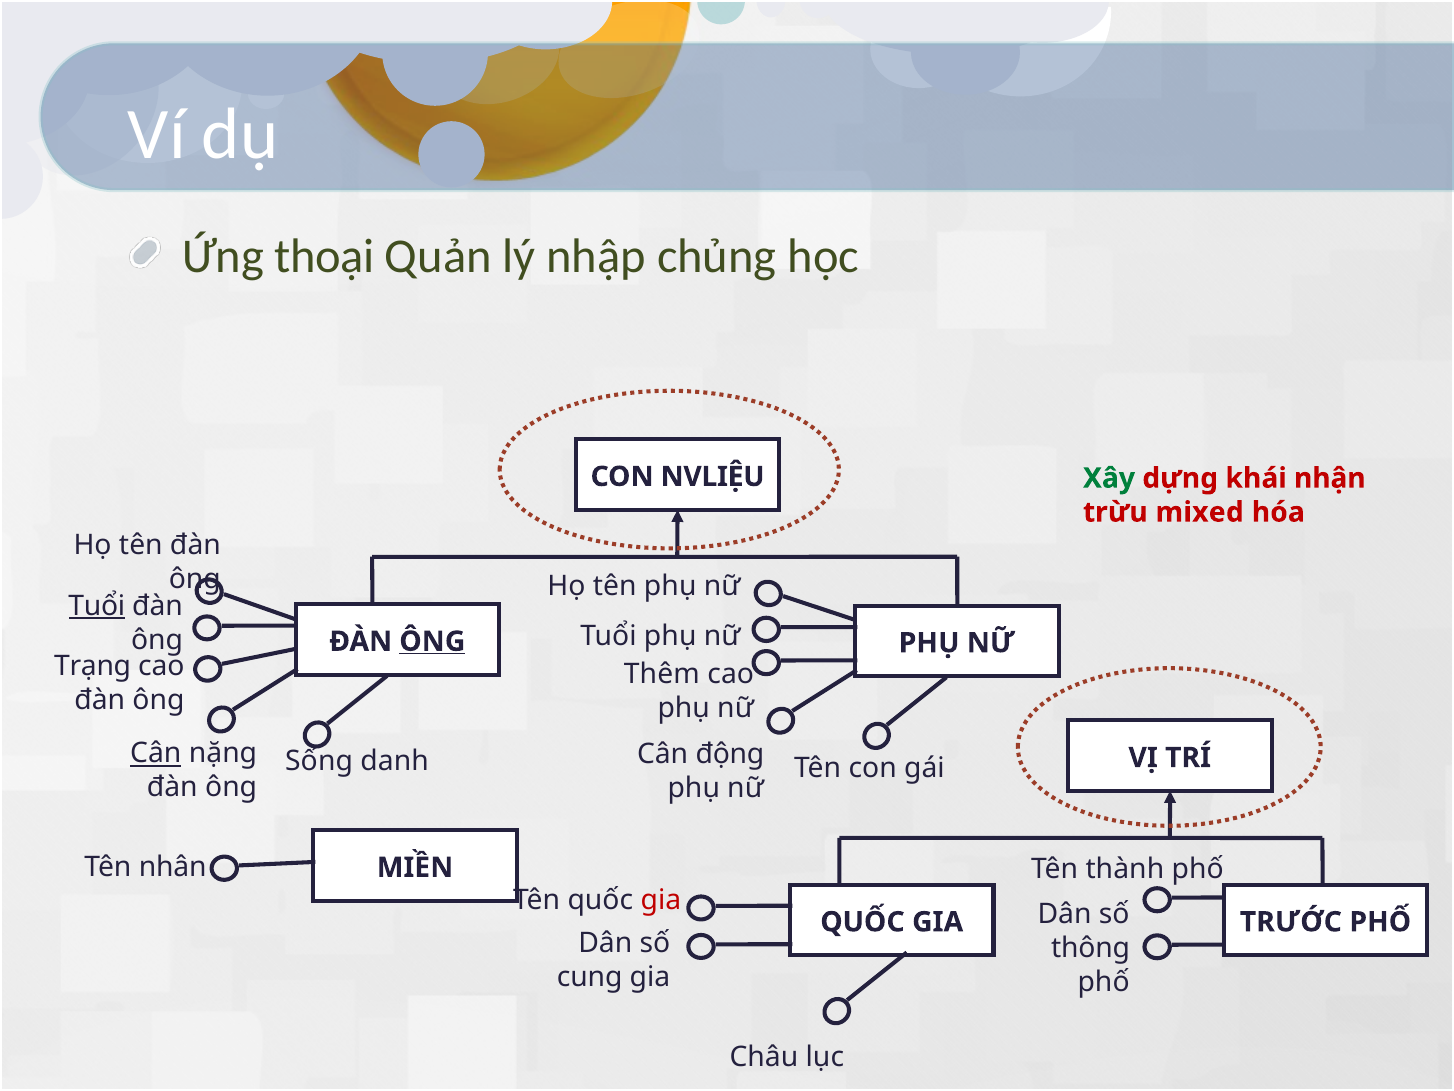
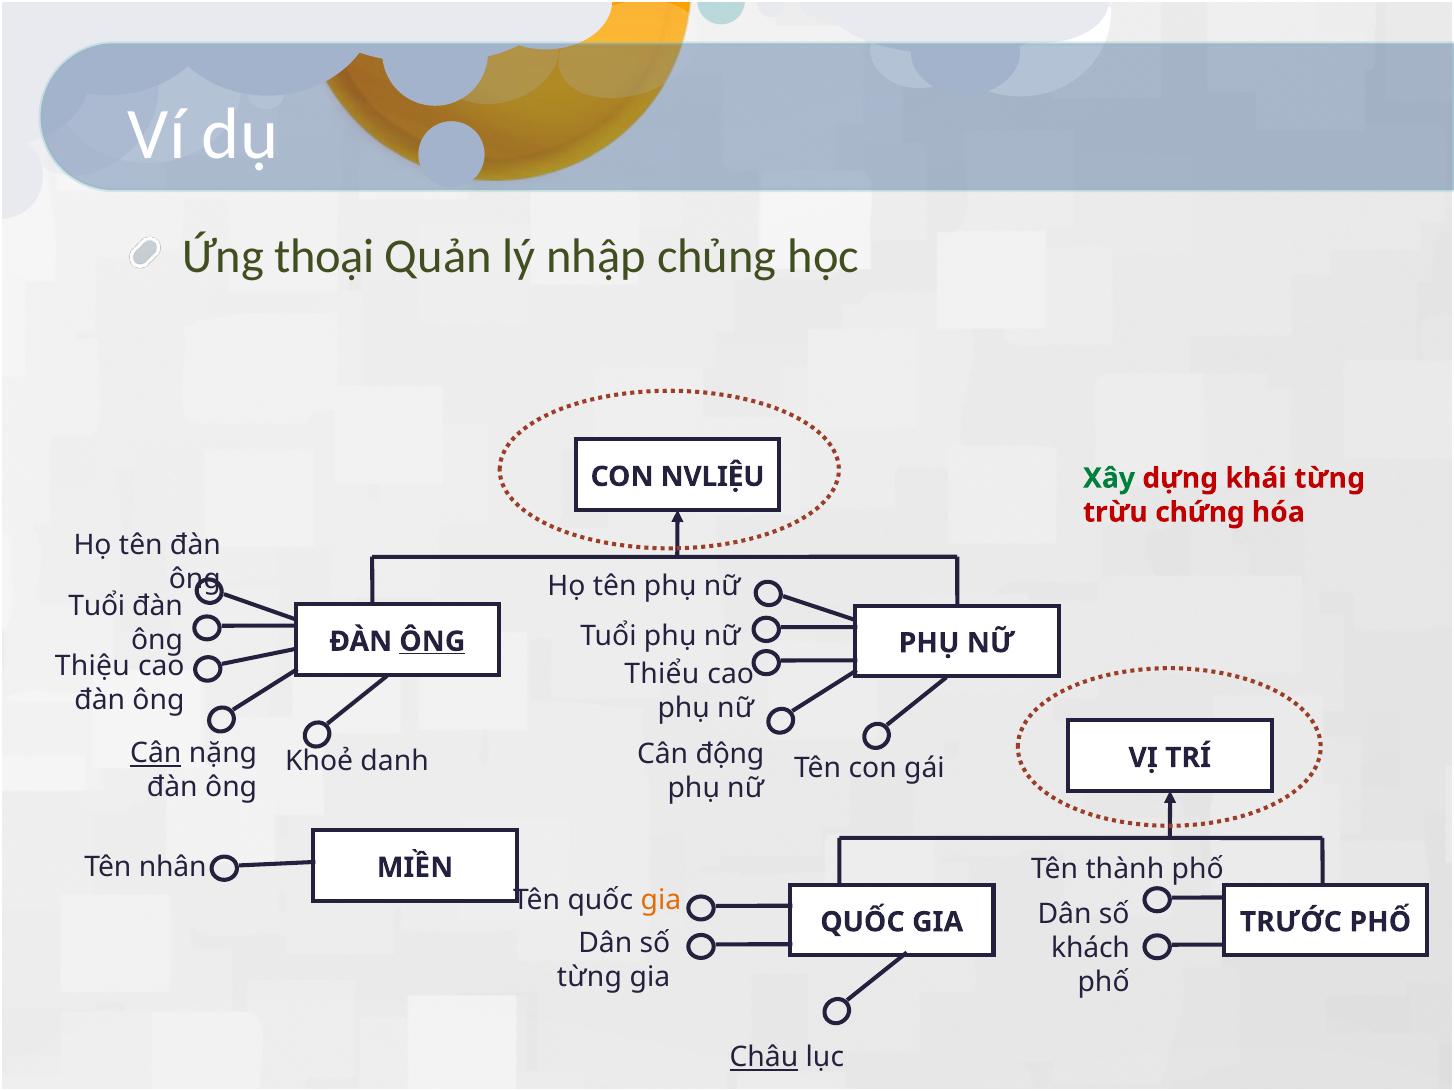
khái nhận: nhận -> từng
mixed: mixed -> chứng
Tuổi at (97, 606) underline: present -> none
Trạng: Trạng -> Thiệu
Thêm: Thêm -> Thiểu
Sống: Sống -> Khoẻ
gia at (661, 899) colour: red -> orange
thông: thông -> khách
cung at (590, 977): cung -> từng
Châu underline: none -> present
